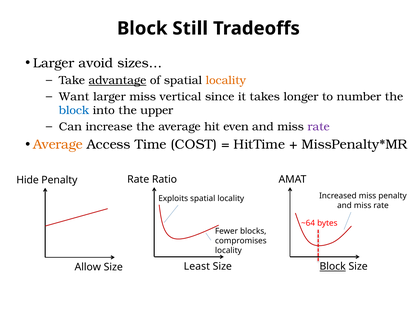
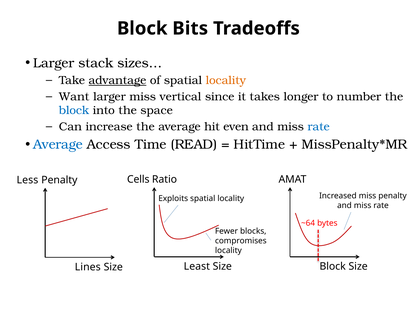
Still: Still -> Bits
avoid: avoid -> stack
upper: upper -> space
rate at (319, 127) colour: purple -> blue
Average at (58, 144) colour: orange -> blue
COST: COST -> READ
Rate at (138, 179): Rate -> Cells
Hide: Hide -> Less
Block at (333, 266) underline: present -> none
Allow: Allow -> Lines
